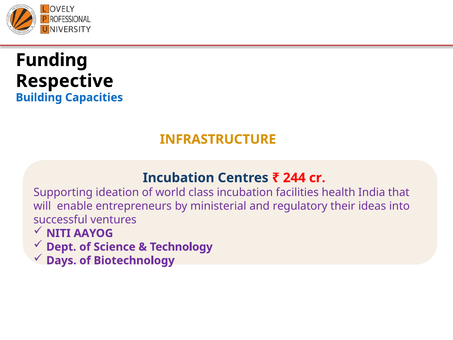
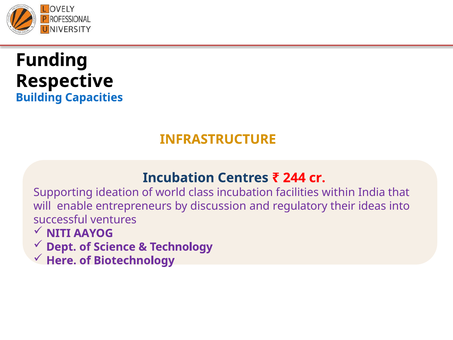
health: health -> within
ministerial: ministerial -> discussion
Days: Days -> Here
